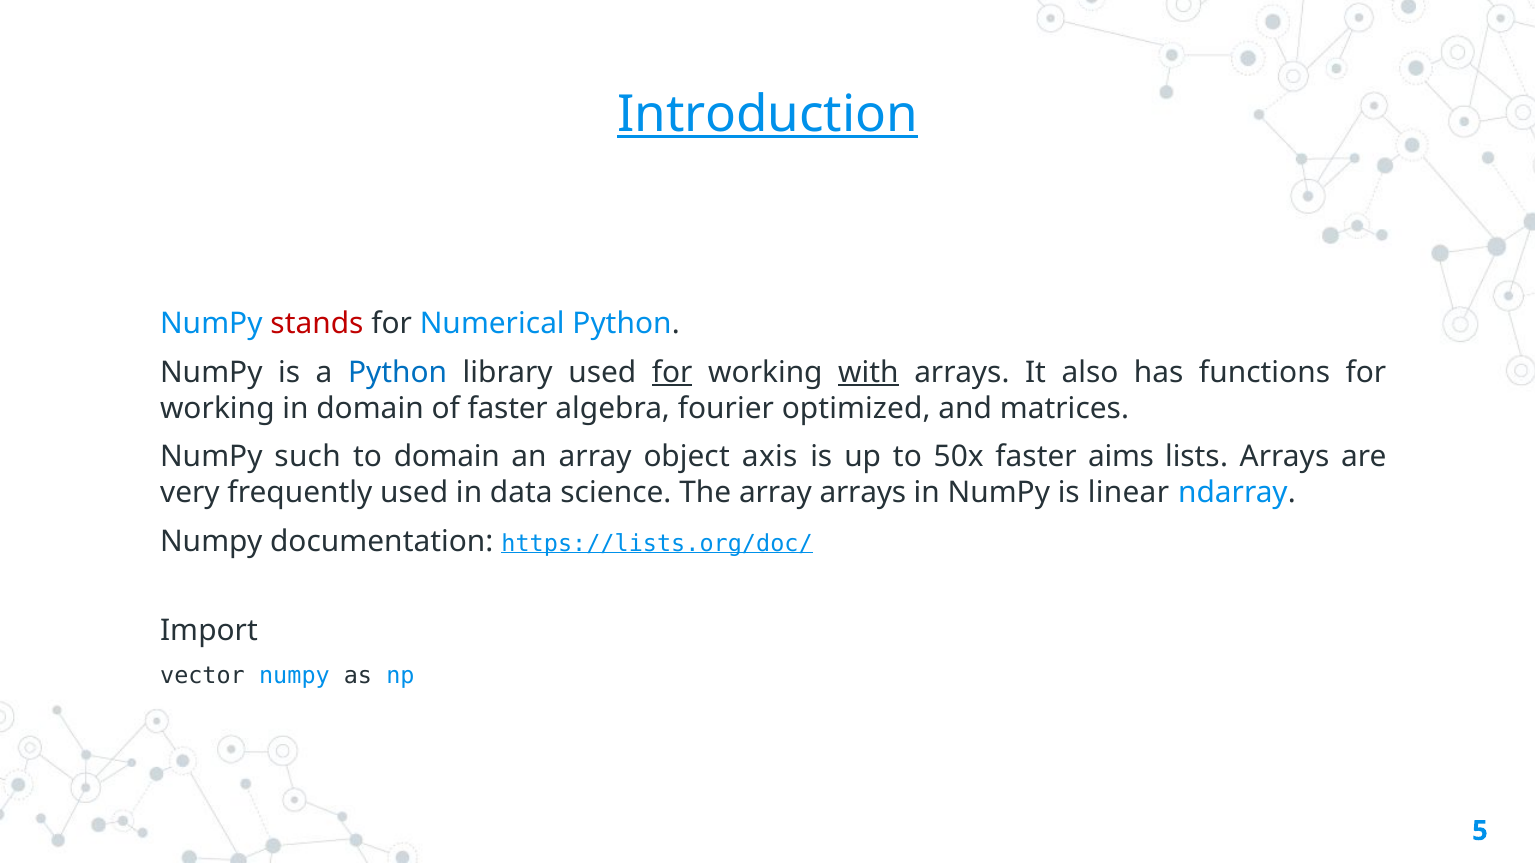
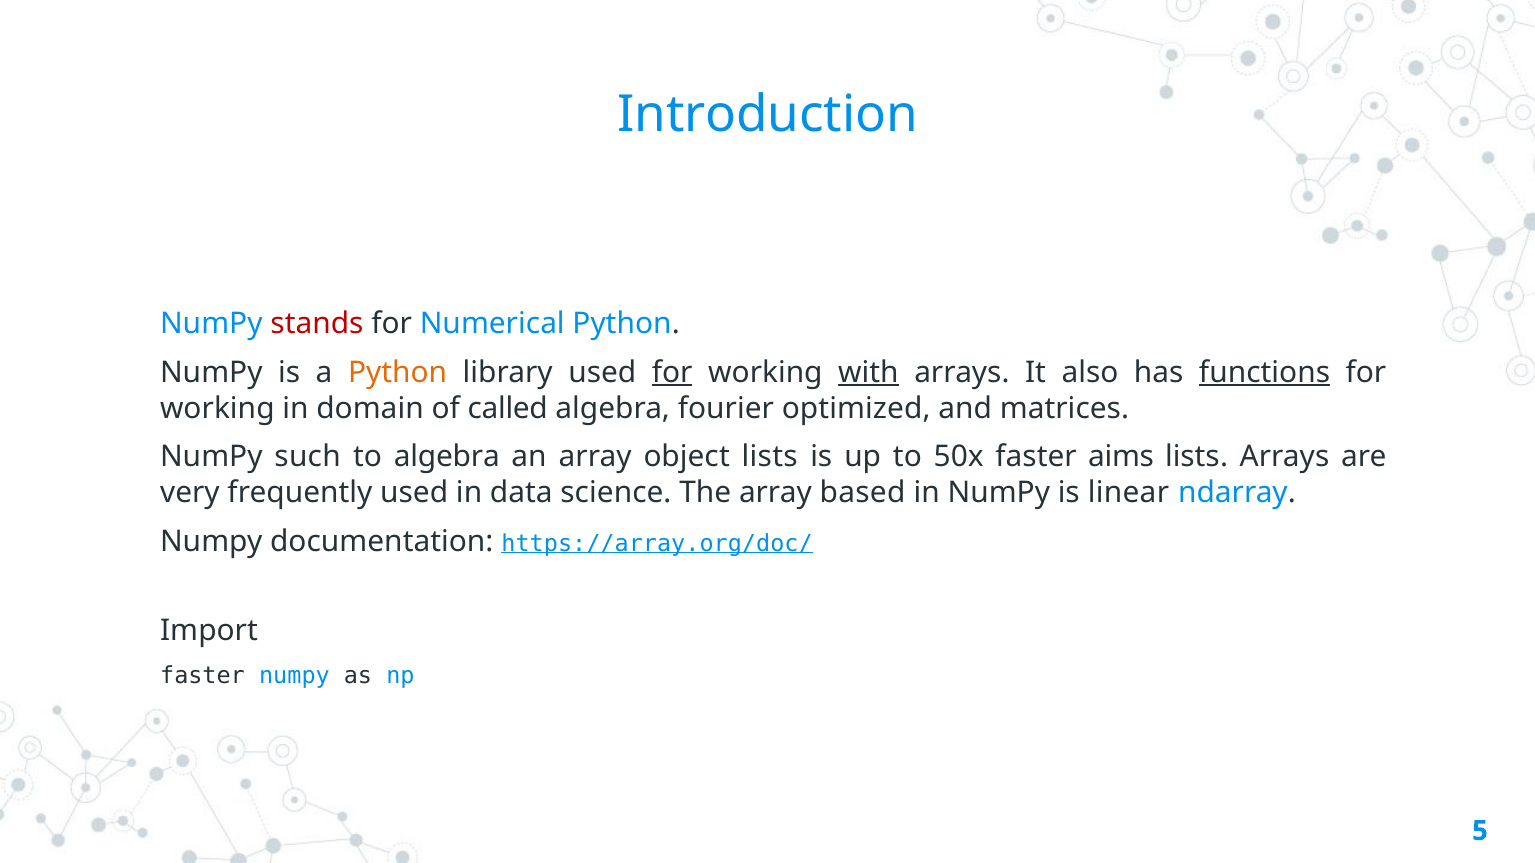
Introduction underline: present -> none
Python at (398, 373) colour: blue -> orange
functions underline: none -> present
of faster: faster -> called
to domain: domain -> algebra
object axis: axis -> lists
array arrays: arrays -> based
https://lists.org/doc/: https://lists.org/doc/ -> https://array.org/doc/
vector at (202, 676): vector -> faster
